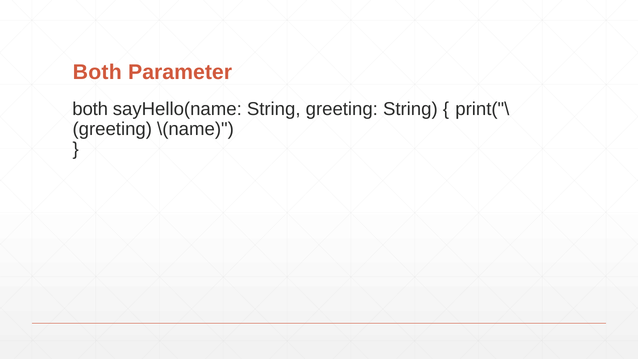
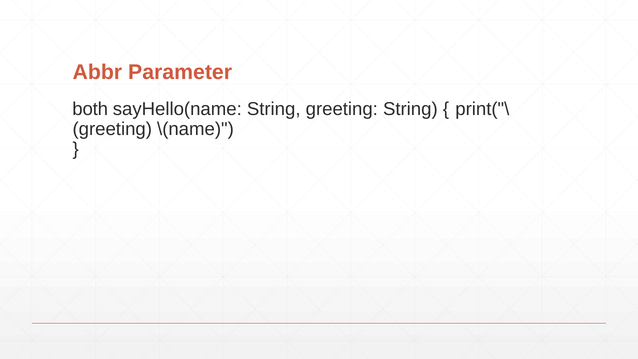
Both at (97, 72): Both -> Abbr
